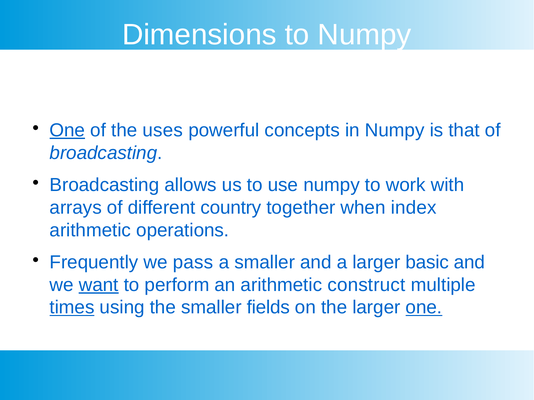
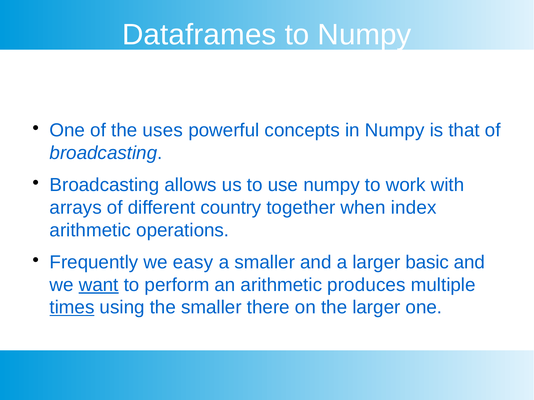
Dimensions: Dimensions -> Dataframes
One at (67, 130) underline: present -> none
pass: pass -> easy
construct: construct -> produces
fields: fields -> there
one at (424, 308) underline: present -> none
